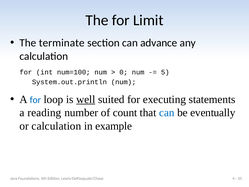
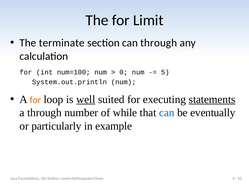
can advance: advance -> through
for at (35, 100) colour: blue -> orange
statements underline: none -> present
a reading: reading -> through
count: count -> while
or calculation: calculation -> particularly
